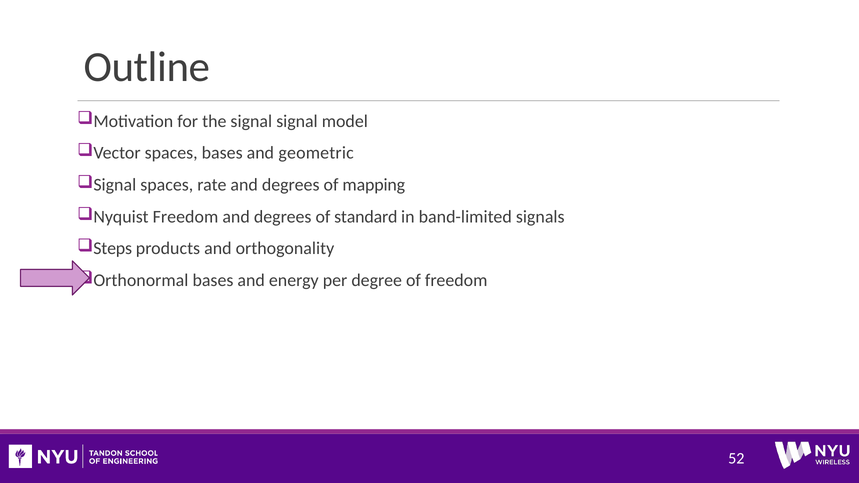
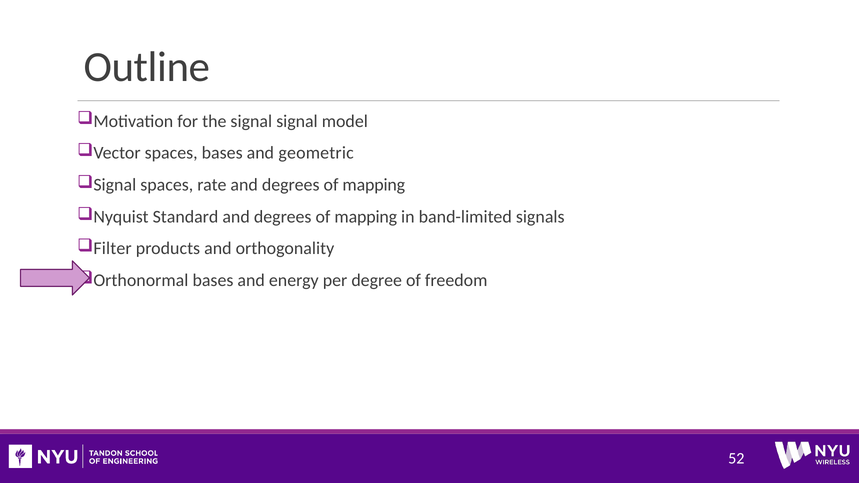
Nyquist Freedom: Freedom -> Standard
standard at (366, 217): standard -> mapping
Steps: Steps -> Filter
